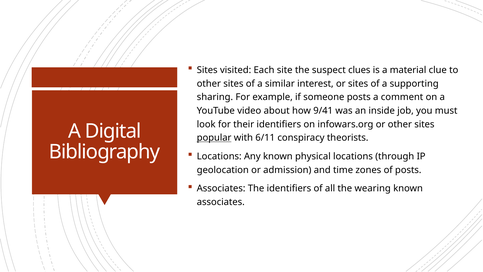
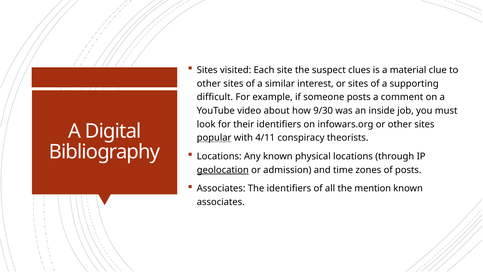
sharing: sharing -> difficult
9/41: 9/41 -> 9/30
6/11: 6/11 -> 4/11
geolocation underline: none -> present
wearing: wearing -> mention
